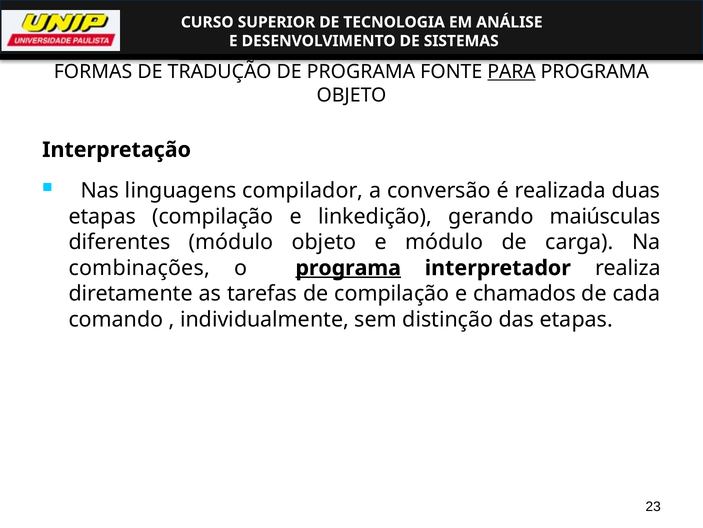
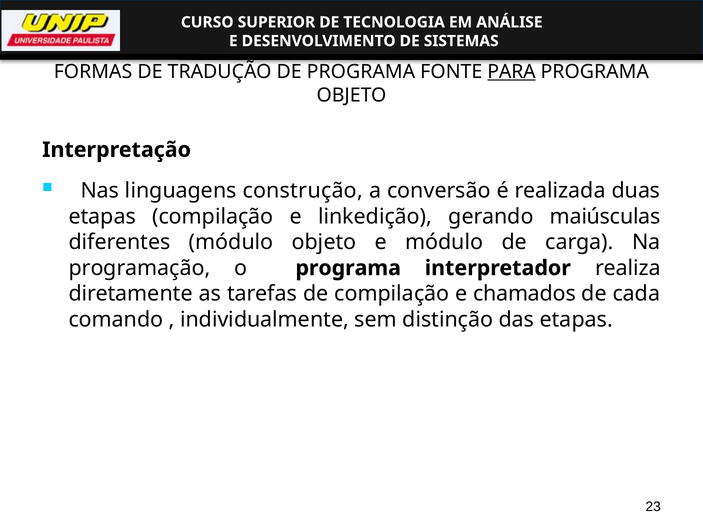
compilador: compilador -> construção
combinações: combinações -> programação
programa at (348, 268) underline: present -> none
